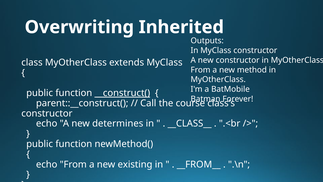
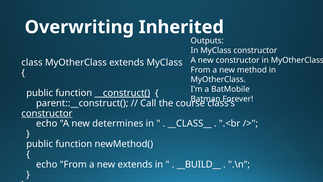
constructor at (47, 113) underline: none -> present
new existing: existing -> extends
__FROM__: __FROM__ -> __BUILD__
